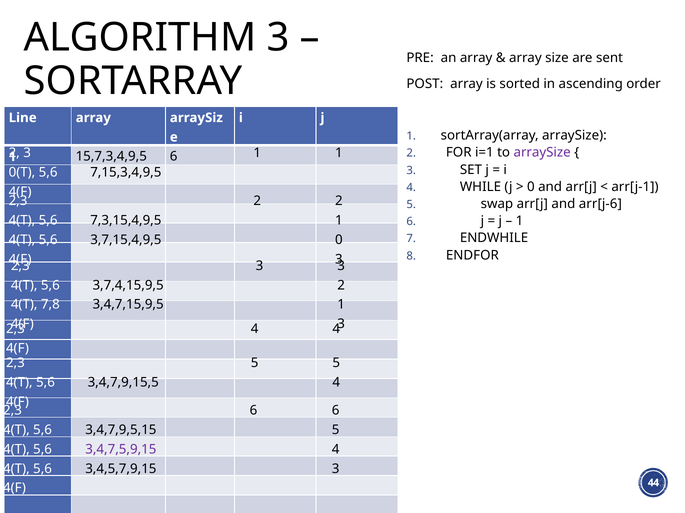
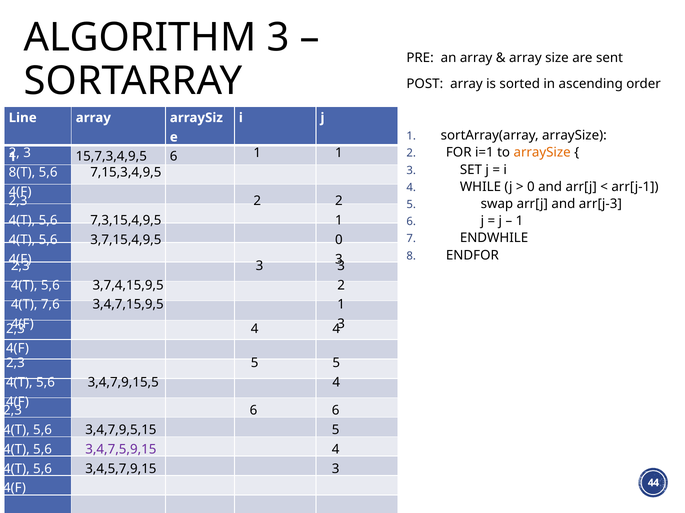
arraySize at (542, 153) colour: purple -> orange
0(T: 0(T -> 8(T
arr[j-6: arr[j-6 -> arr[j-3
7,8: 7,8 -> 7,6
